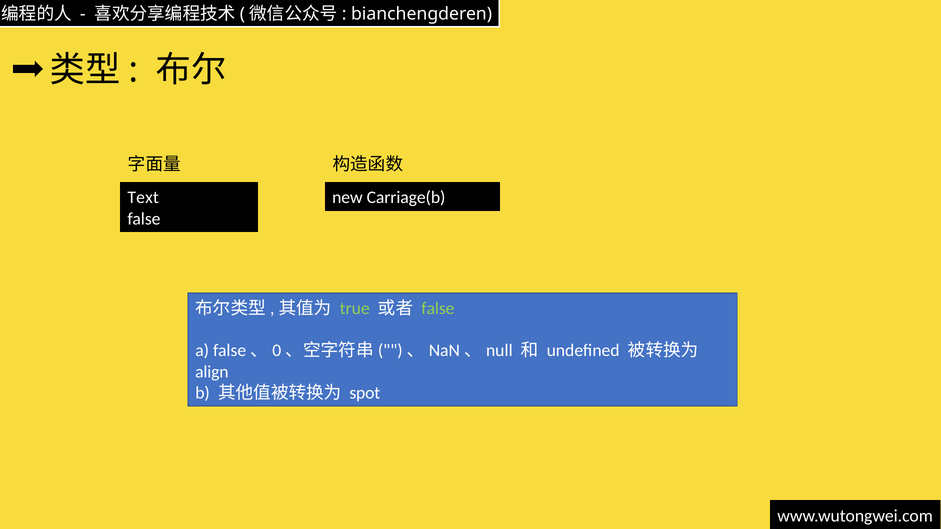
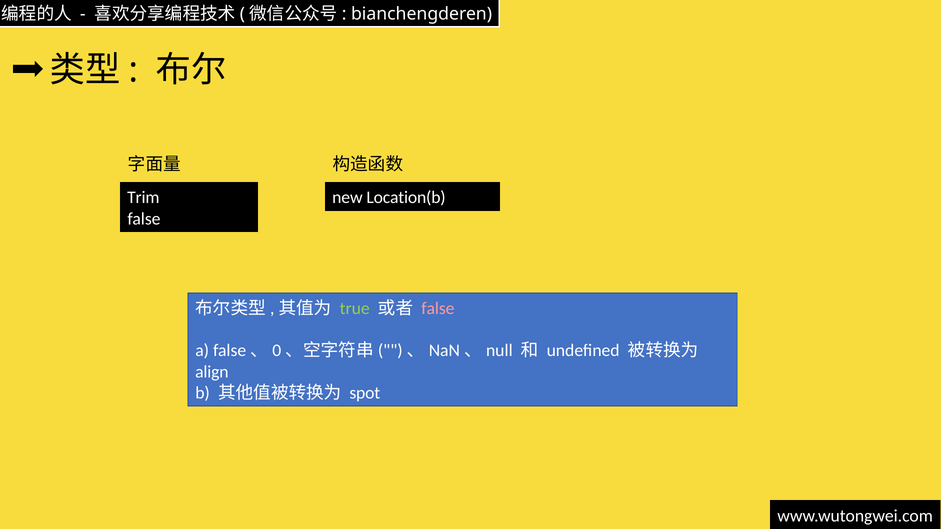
Text: Text -> Trim
Carriage(b: Carriage(b -> Location(b
false at (438, 309) colour: light green -> pink
